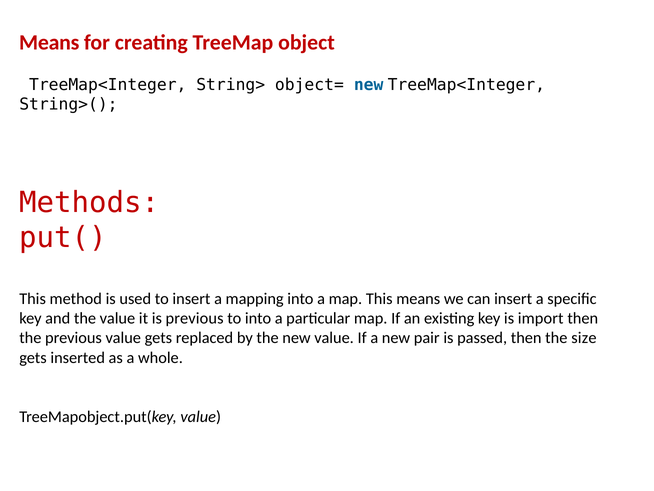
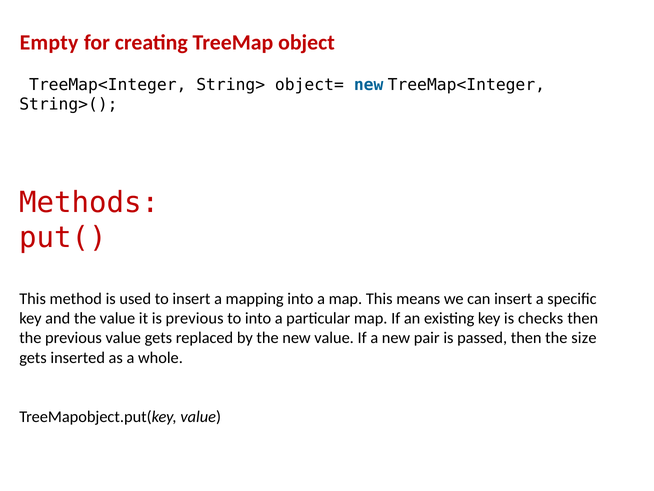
Means at (49, 43): Means -> Empty
import: import -> checks
